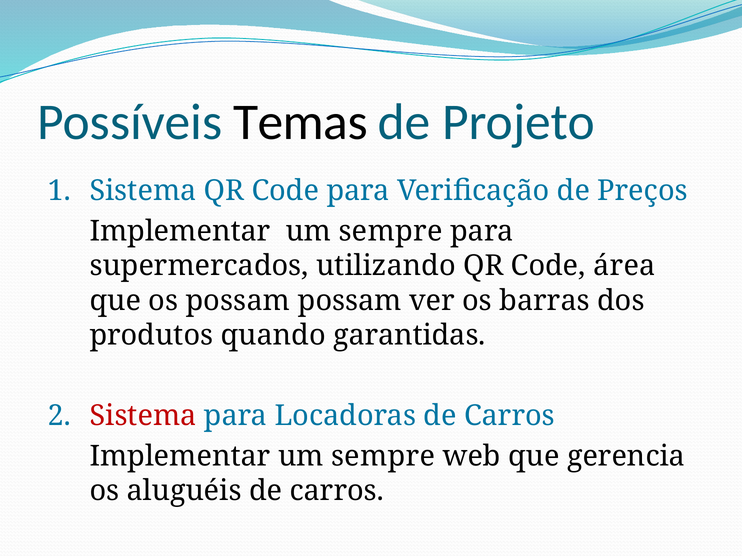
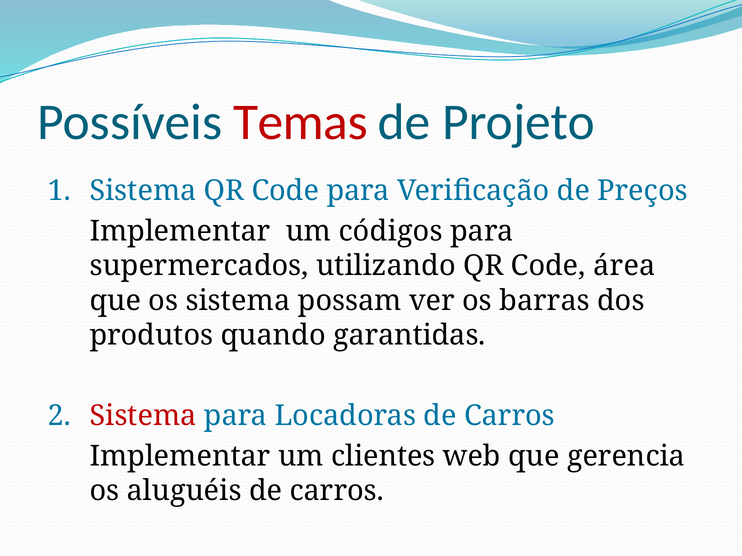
Temas colour: black -> red
sempre at (391, 232): sempre -> códigos
os possam: possam -> sistema
sempre at (383, 457): sempre -> clientes
